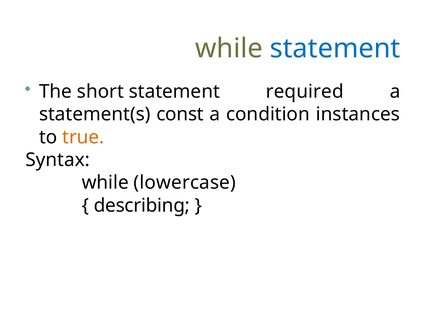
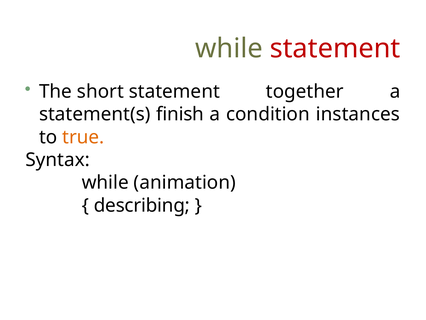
statement at (335, 49) colour: blue -> red
required: required -> together
const: const -> finish
lowercase: lowercase -> animation
